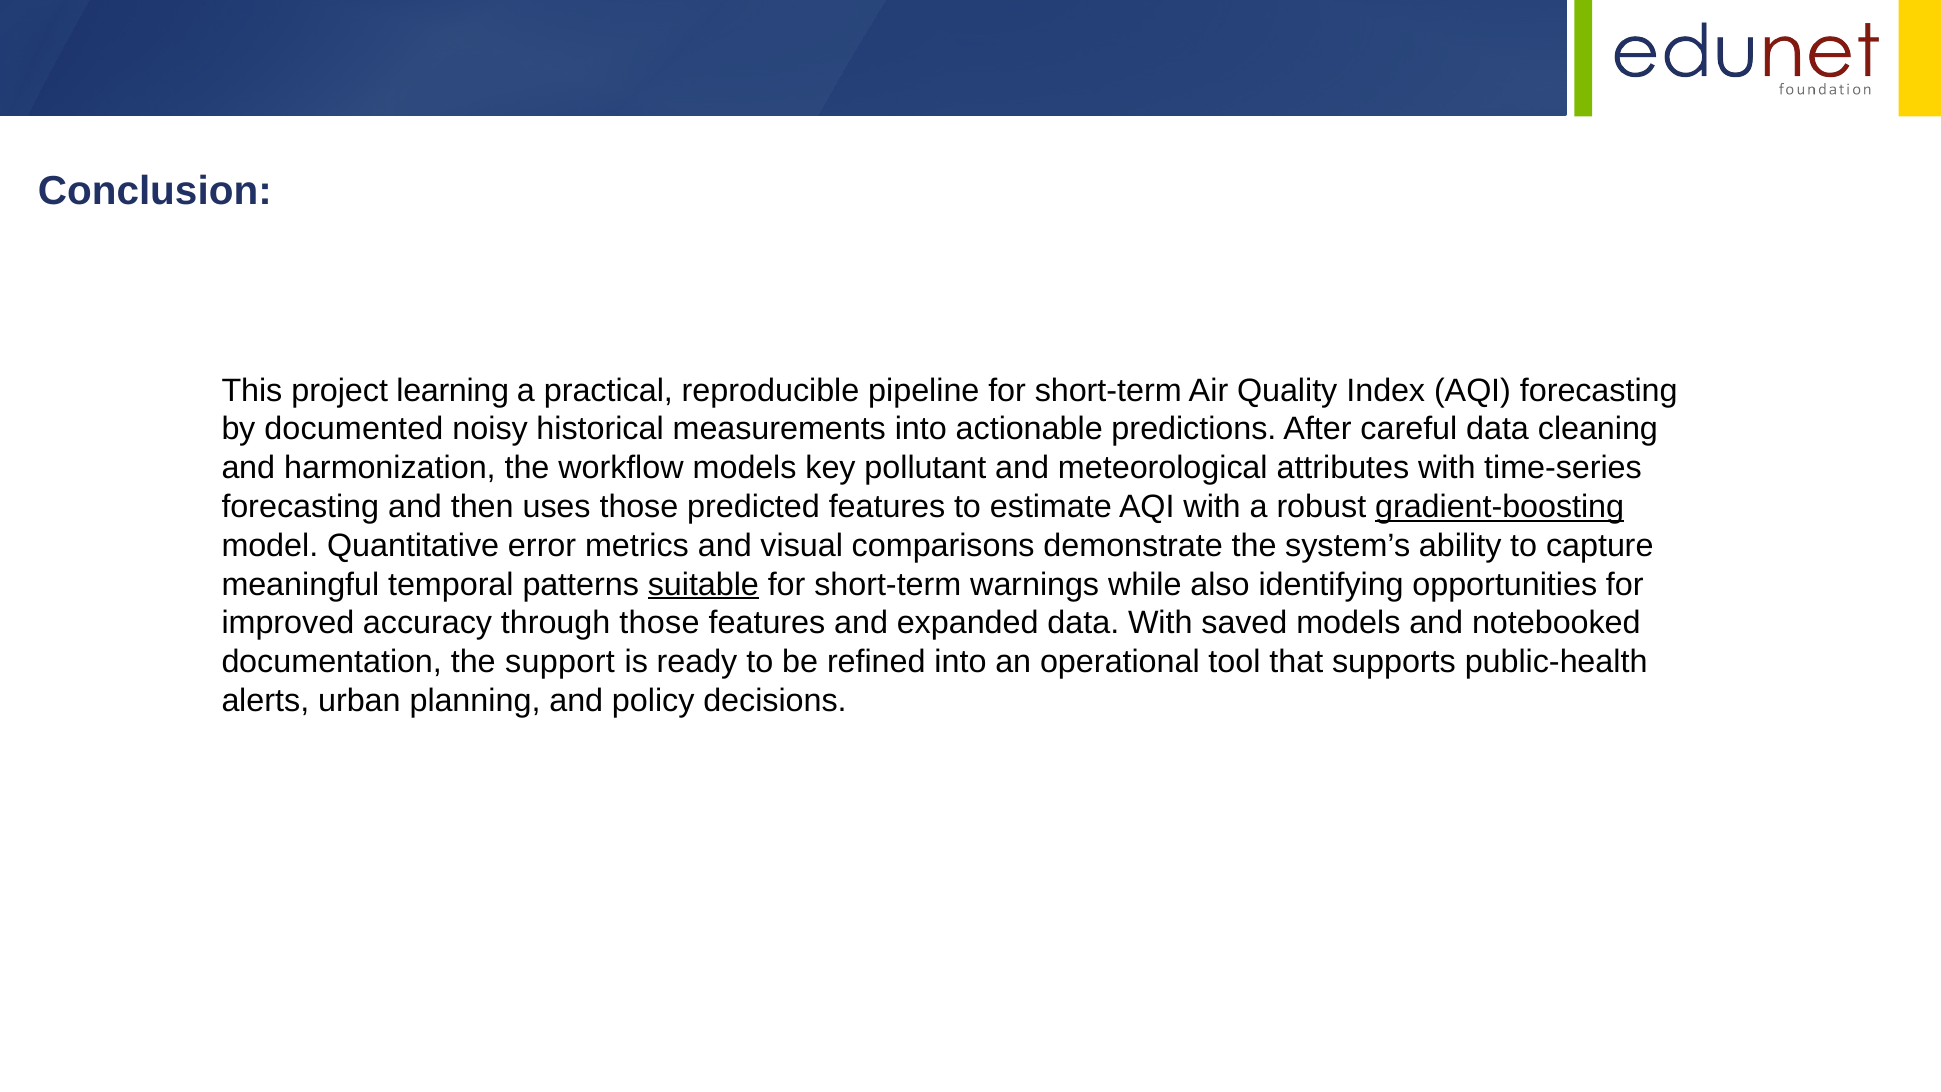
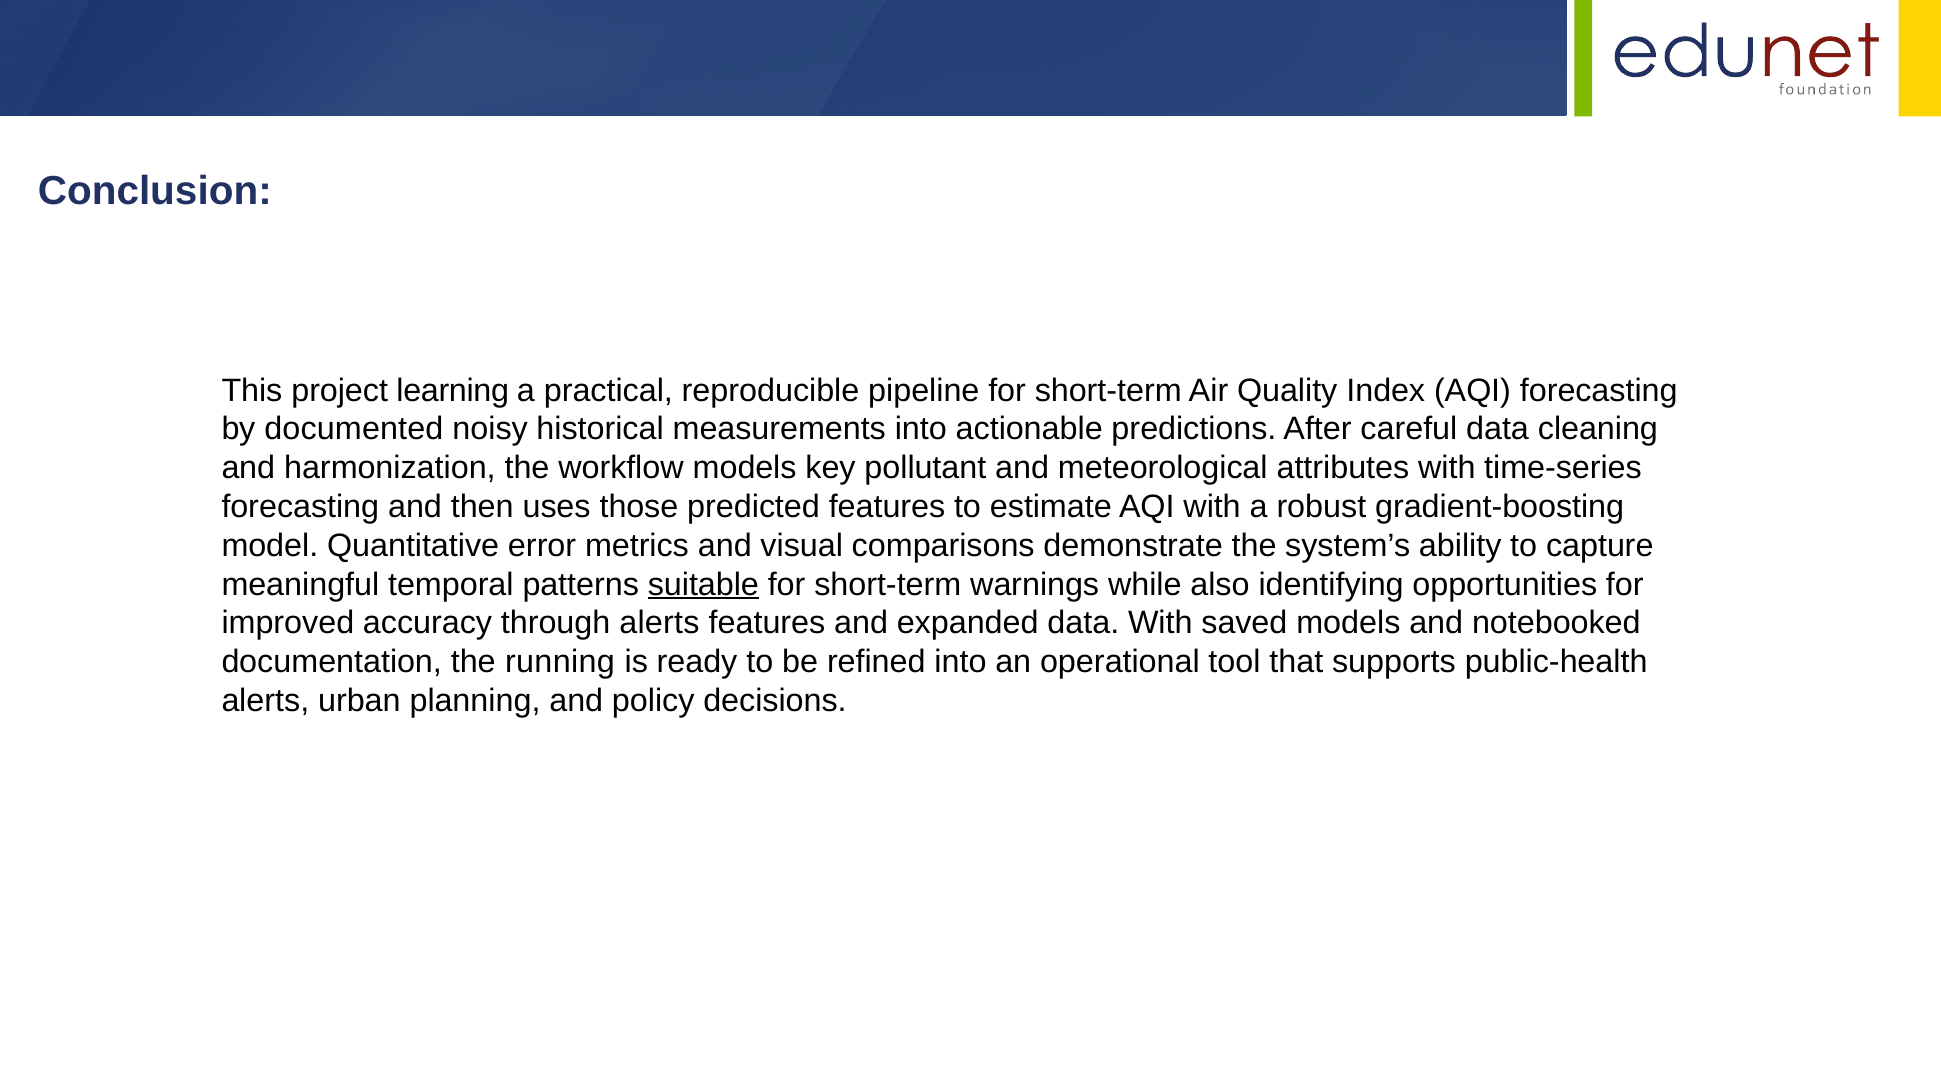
gradient-boosting underline: present -> none
through those: those -> alerts
support: support -> running
